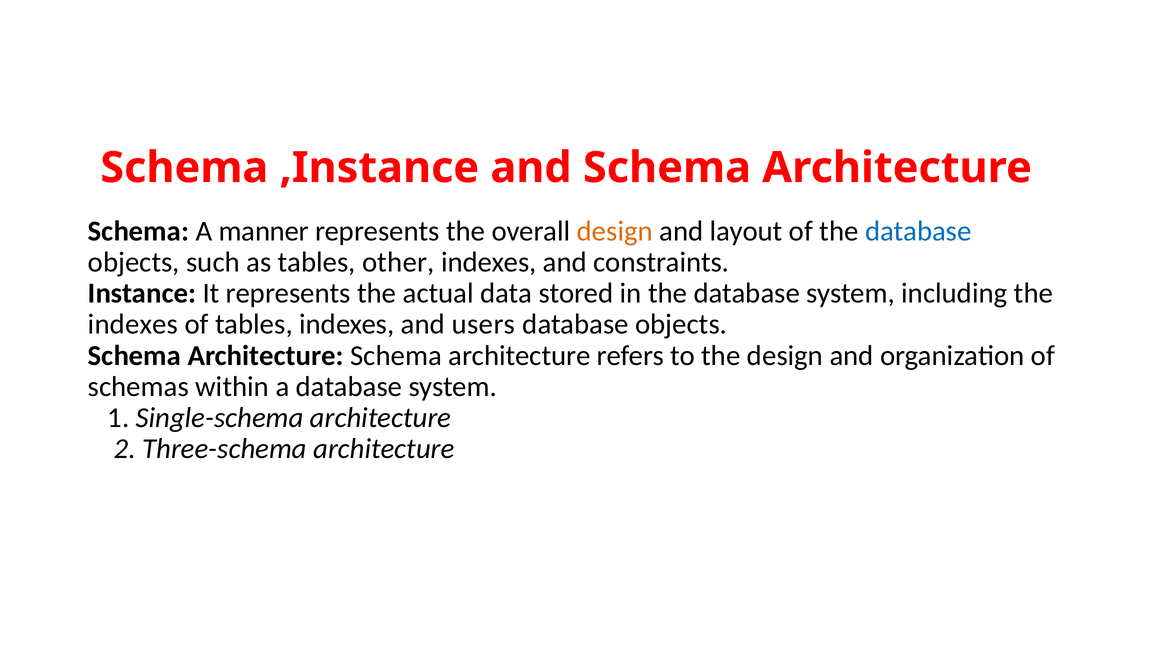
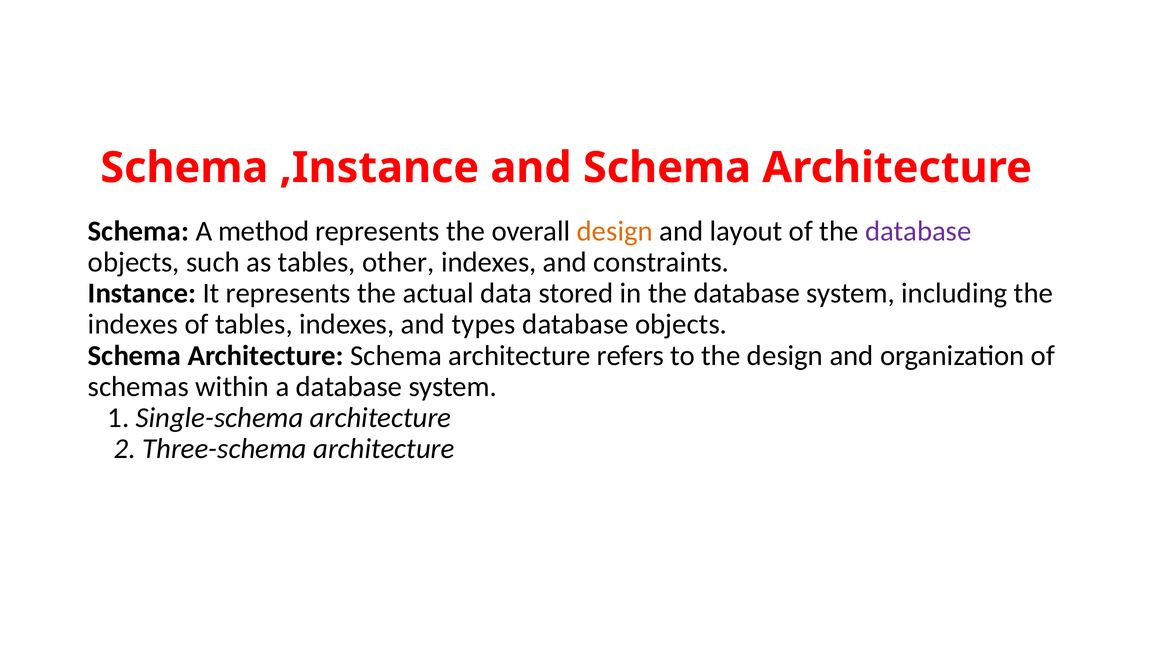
manner: manner -> method
database at (918, 231) colour: blue -> purple
users: users -> types
